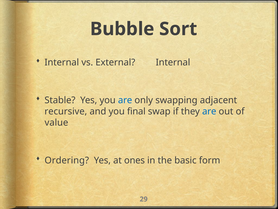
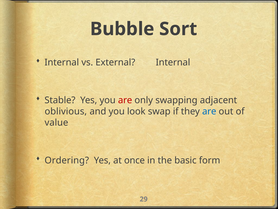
are at (125, 100) colour: blue -> red
recursive: recursive -> oblivious
final: final -> look
ones: ones -> once
